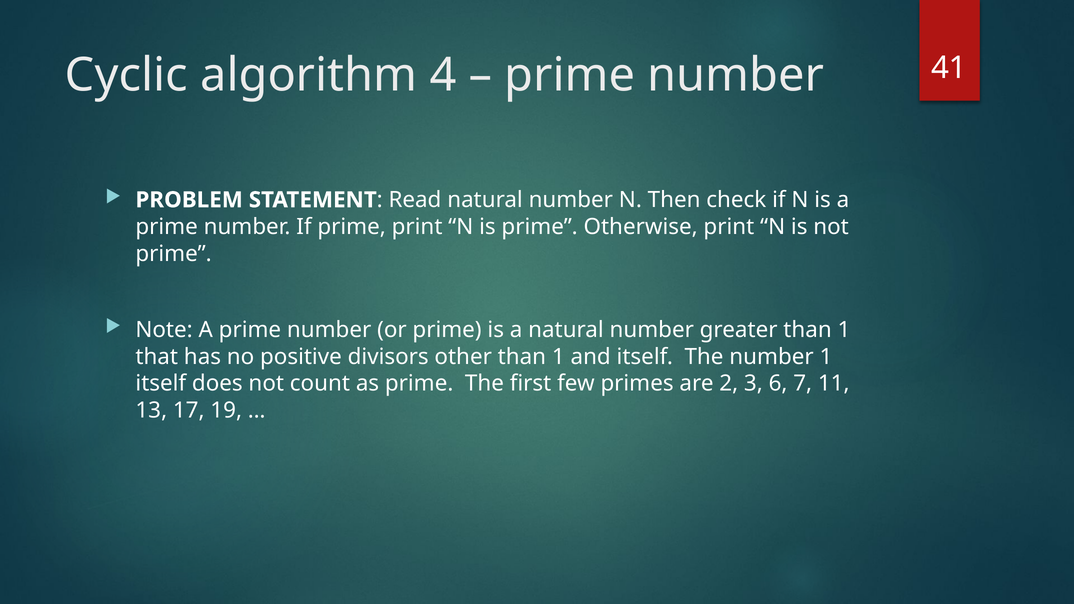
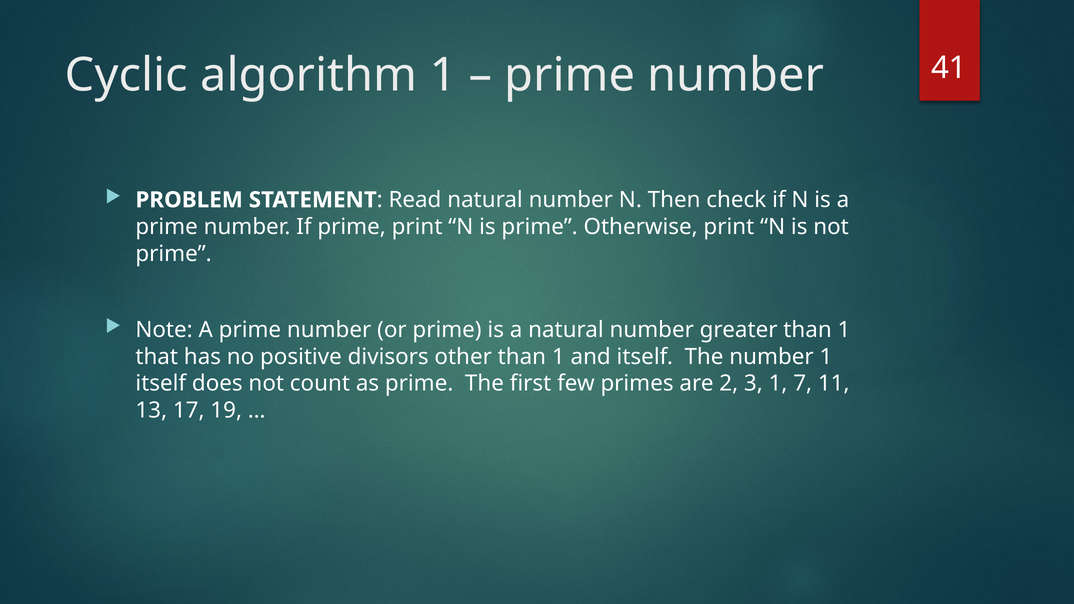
algorithm 4: 4 -> 1
3 6: 6 -> 1
